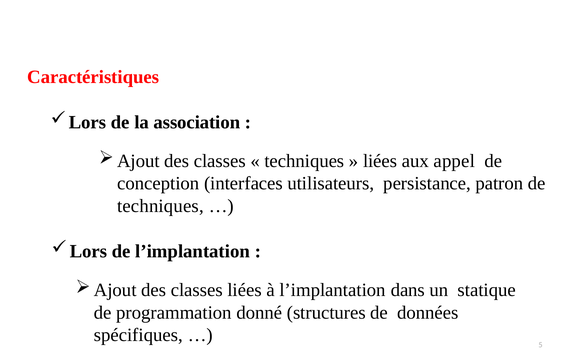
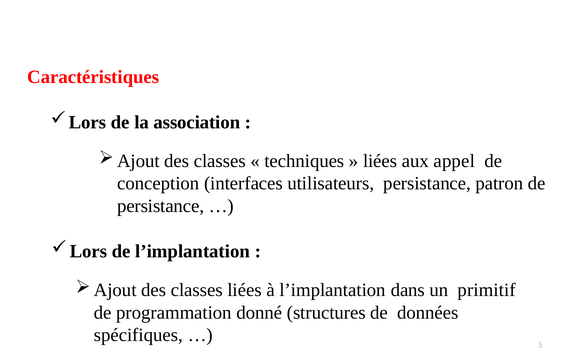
techniques at (160, 206): techniques -> persistance
statique: statique -> primitif
